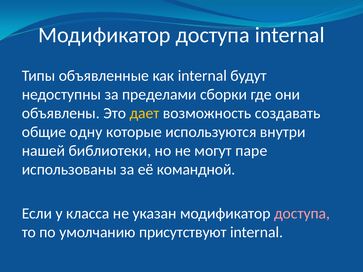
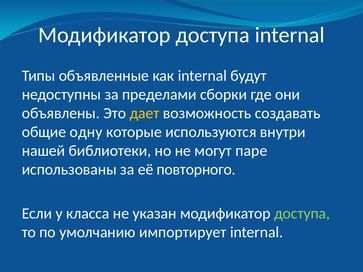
командной: командной -> повторного
доступа at (302, 214) colour: pink -> light green
присутствуют: присутствуют -> импортирует
